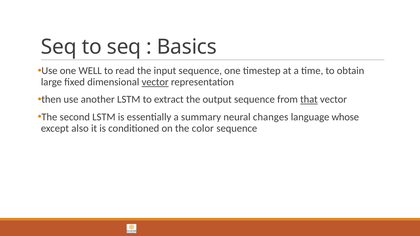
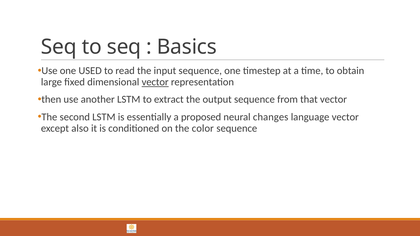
WELL: WELL -> USED
that underline: present -> none
summary: summary -> proposed
language whose: whose -> vector
